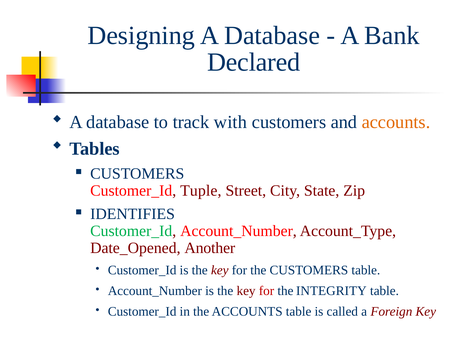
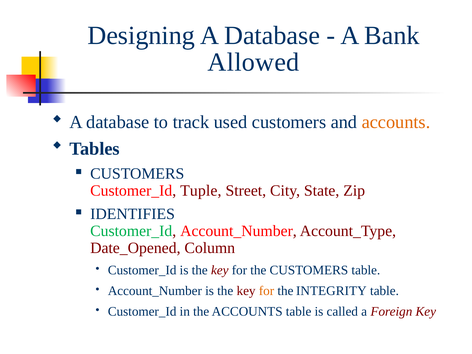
Declared: Declared -> Allowed
with: with -> used
Another: Another -> Column
for at (266, 291) colour: red -> orange
